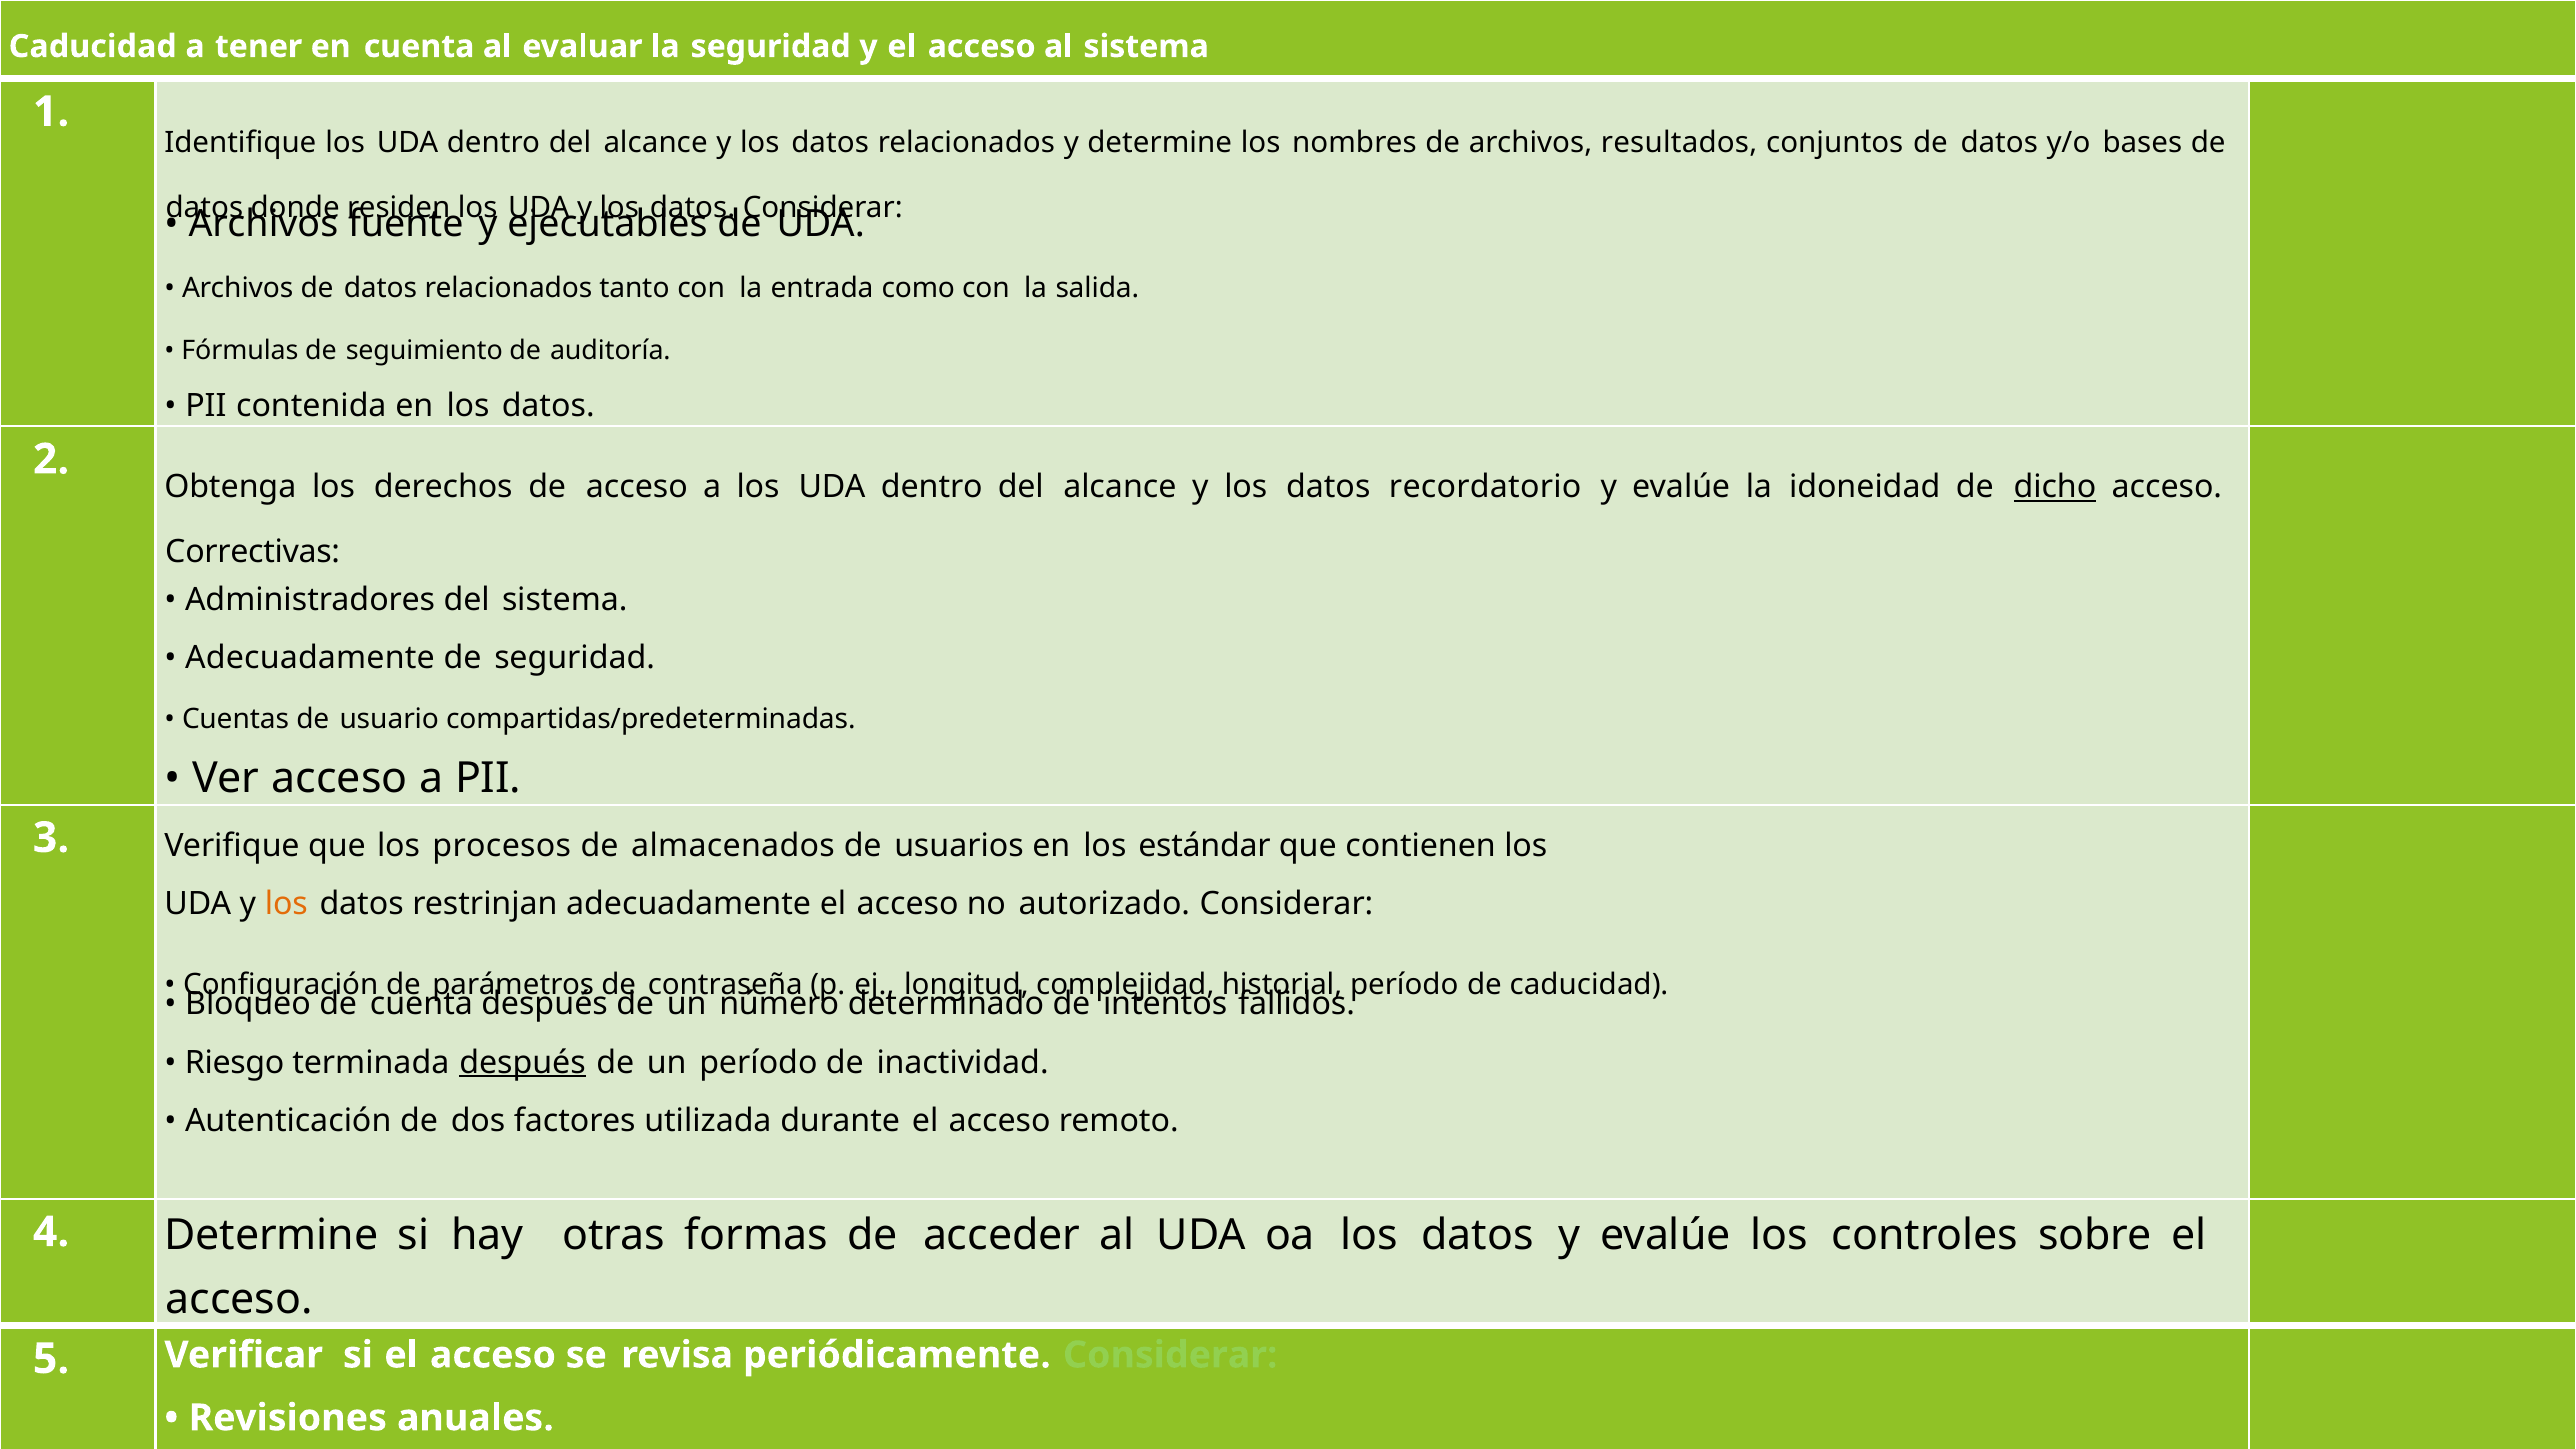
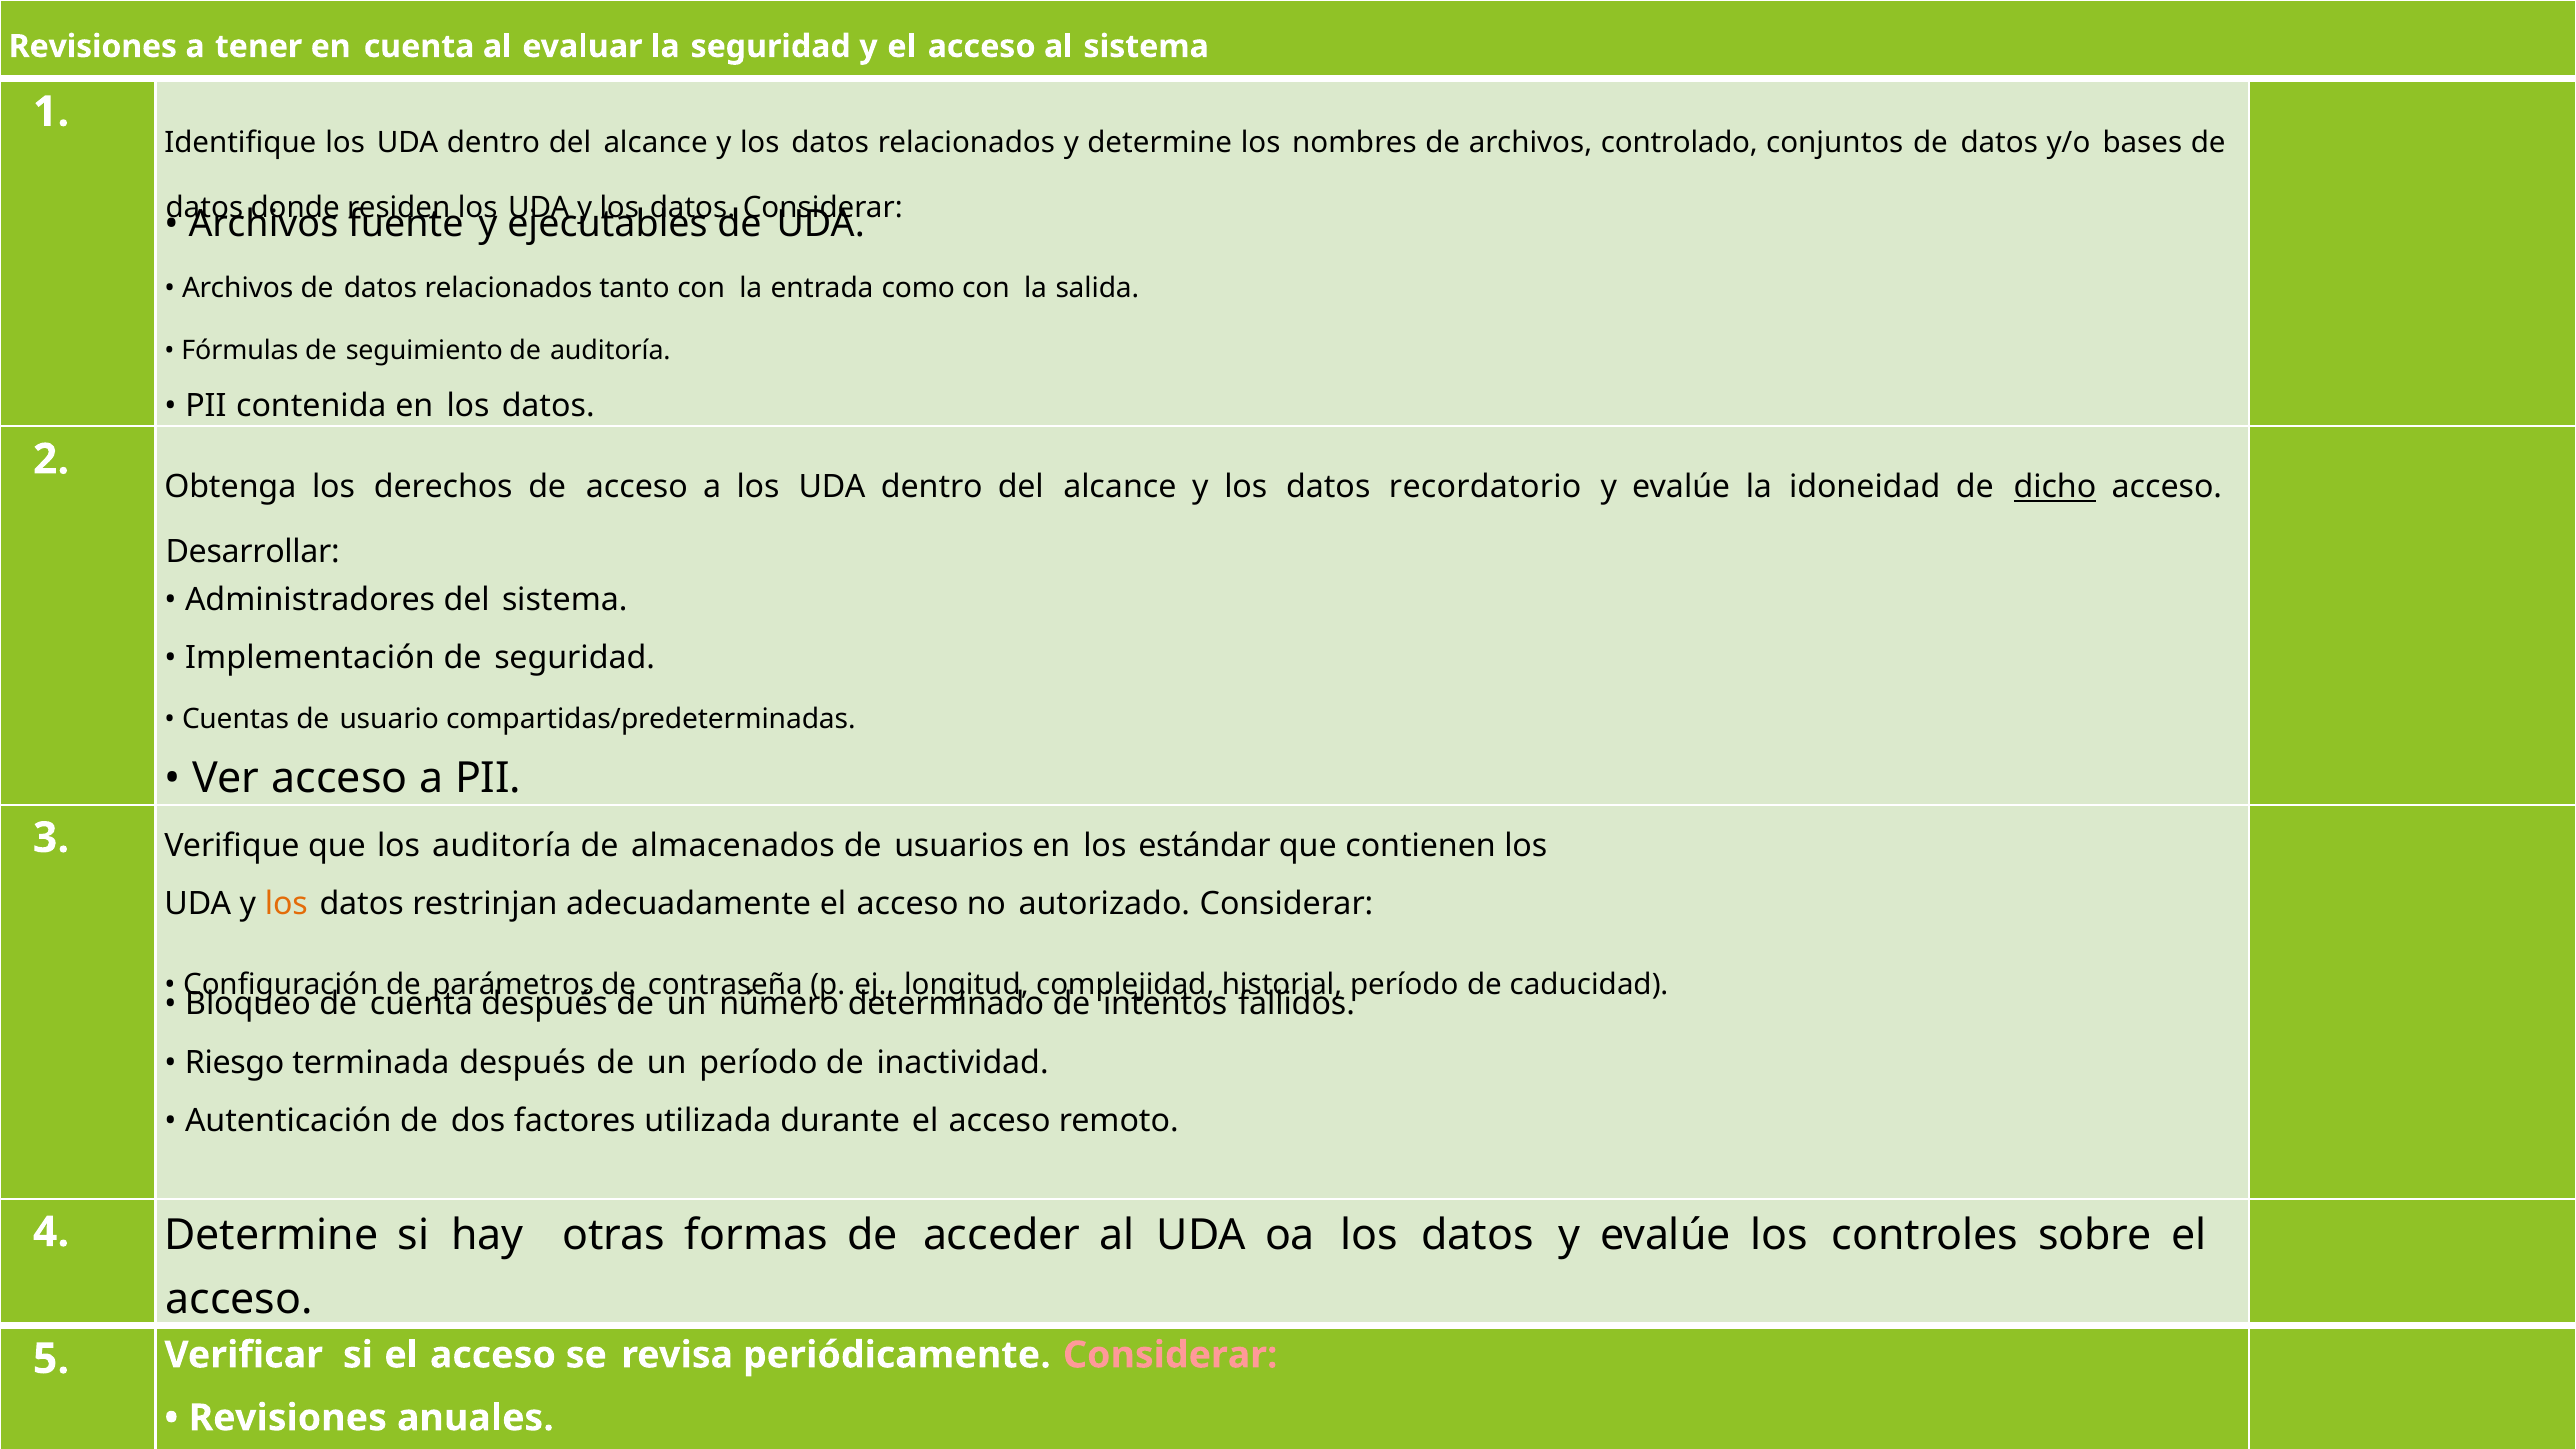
Caducidad at (93, 47): Caducidad -> Revisiones
resultados: resultados -> controlado
Correctivas at (253, 552): Correctivas -> Desarrollar
Adecuadamente at (310, 658): Adecuadamente -> Implementación
los procesos: procesos -> auditoría
después at (523, 1062) underline: present -> none
Considerar at (1170, 1355) colour: light green -> pink
